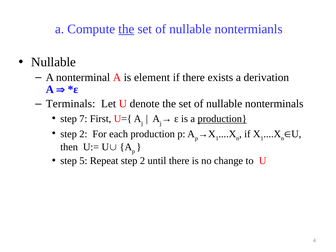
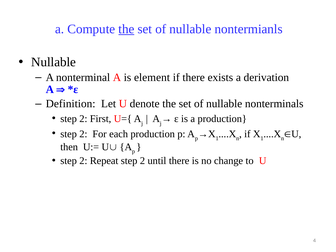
Terminals: Terminals -> Definition
7 at (83, 119): 7 -> 2
production at (222, 119) underline: present -> none
5 at (83, 161): 5 -> 2
